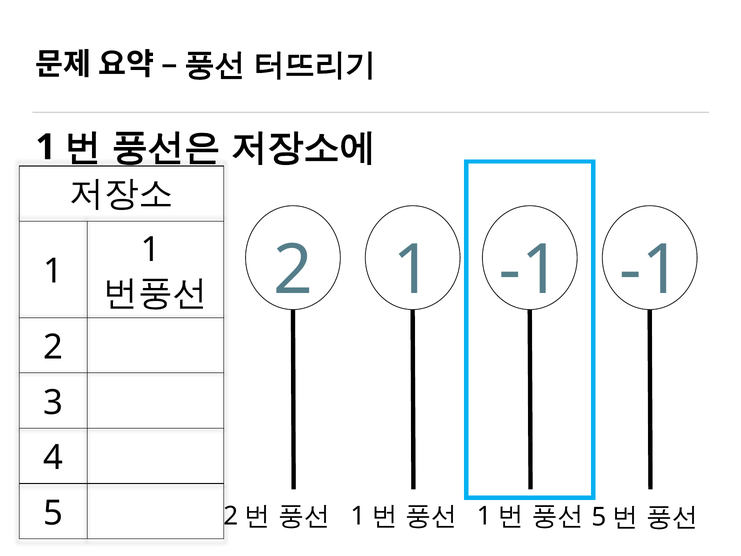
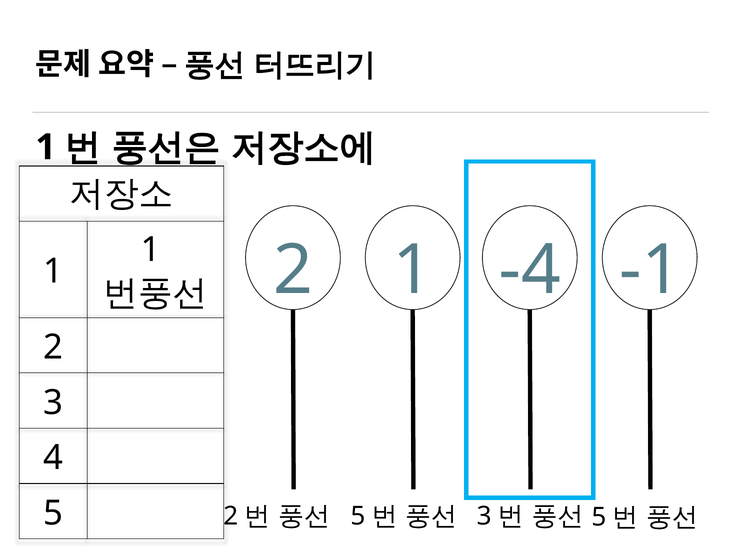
1 -1: -1 -> -4
1 at (358, 516): 1 -> 5
1 at (484, 516): 1 -> 3
